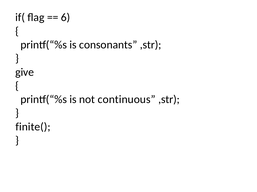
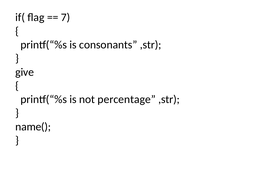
6: 6 -> 7
continuous: continuous -> percentage
finite(: finite( -> name(
